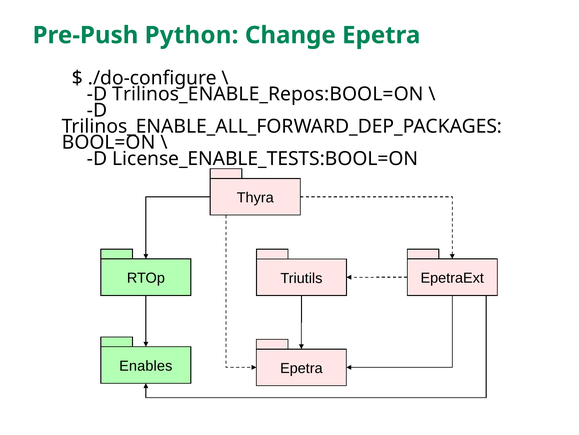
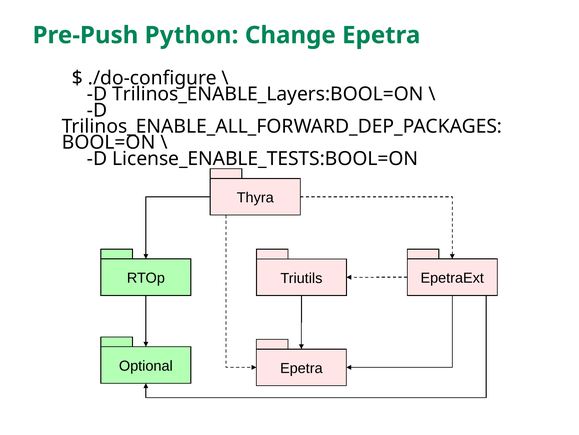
Trilinos_ENABLE_Repos:BOOL=ON: Trilinos_ENABLE_Repos:BOOL=ON -> Trilinos_ENABLE_Layers:BOOL=ON
Enables: Enables -> Optional
